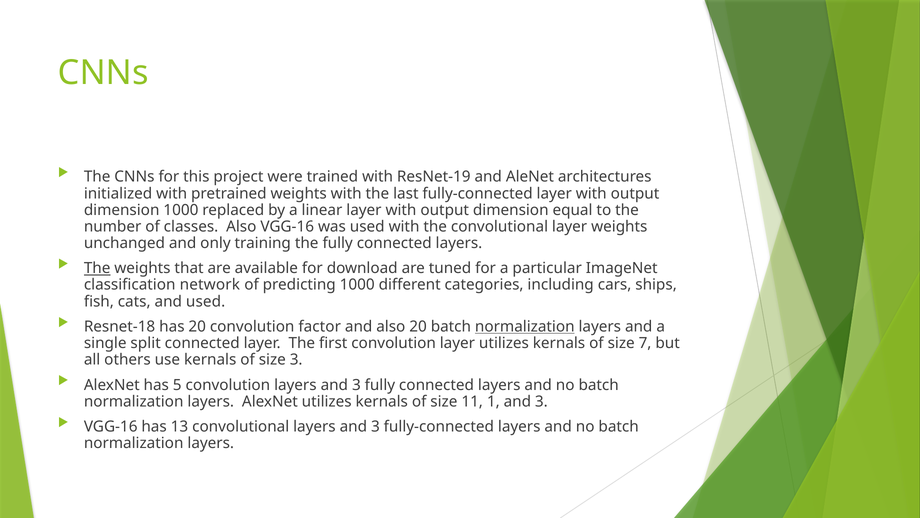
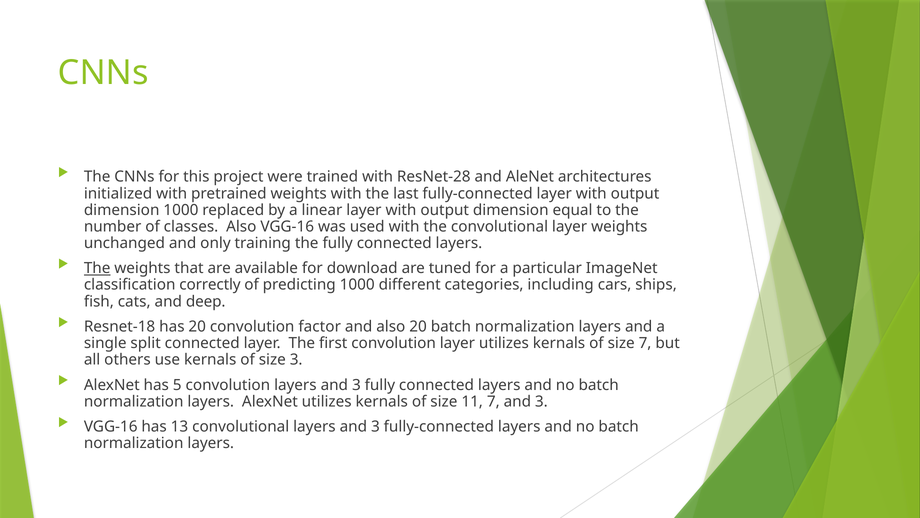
ResNet-19: ResNet-19 -> ResNet-28
network: network -> correctly
and used: used -> deep
normalization at (525, 326) underline: present -> none
11 1: 1 -> 7
